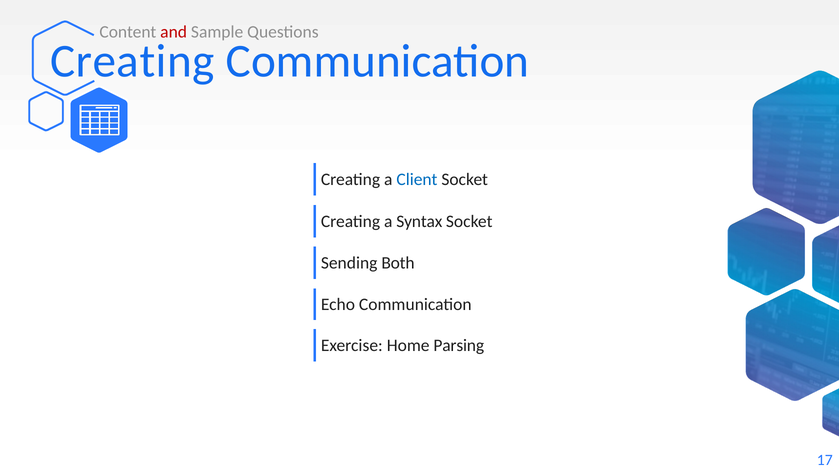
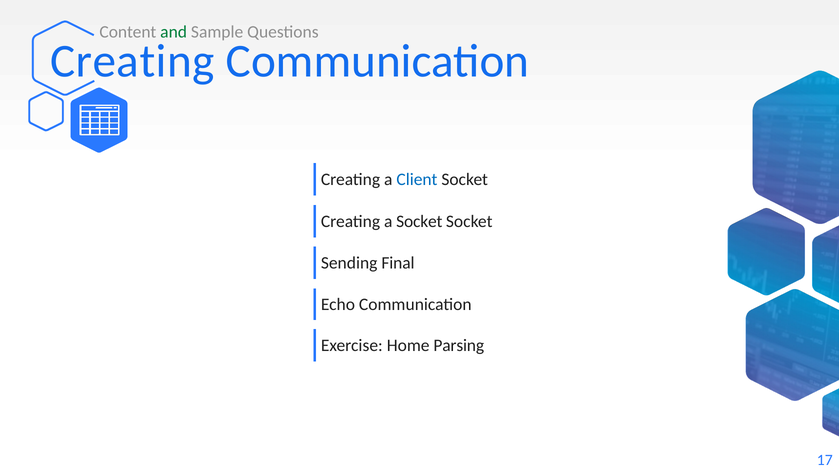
and colour: red -> green
a Syntax: Syntax -> Socket
Both: Both -> Final
